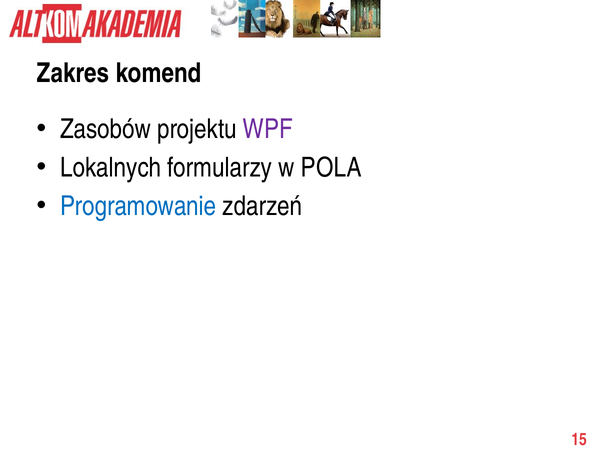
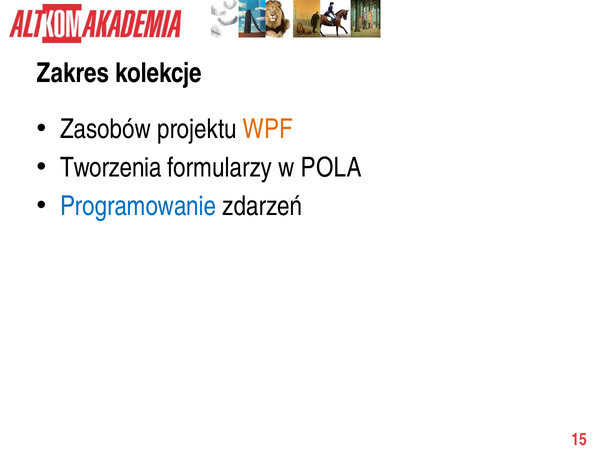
komend: komend -> kolekcje
WPF colour: purple -> orange
Lokalnych: Lokalnych -> Tworzenia
